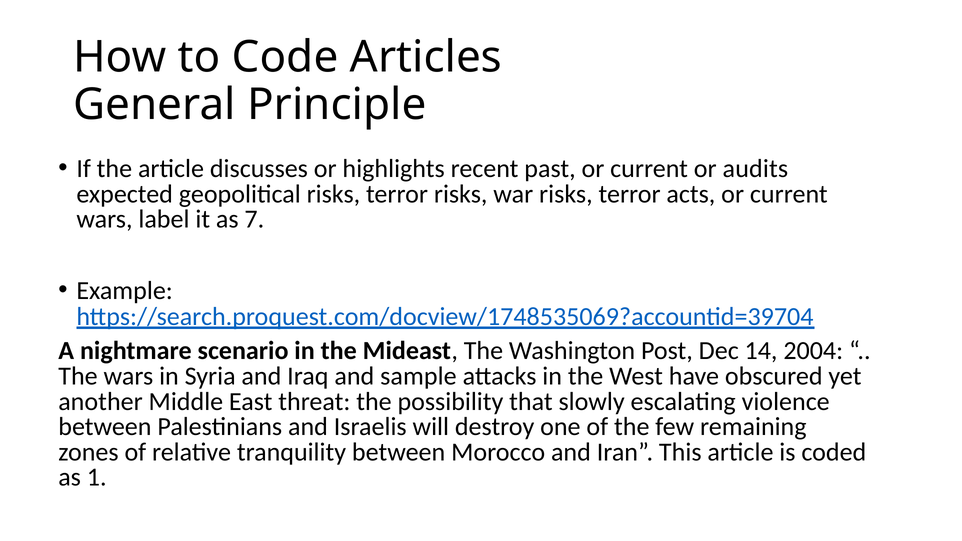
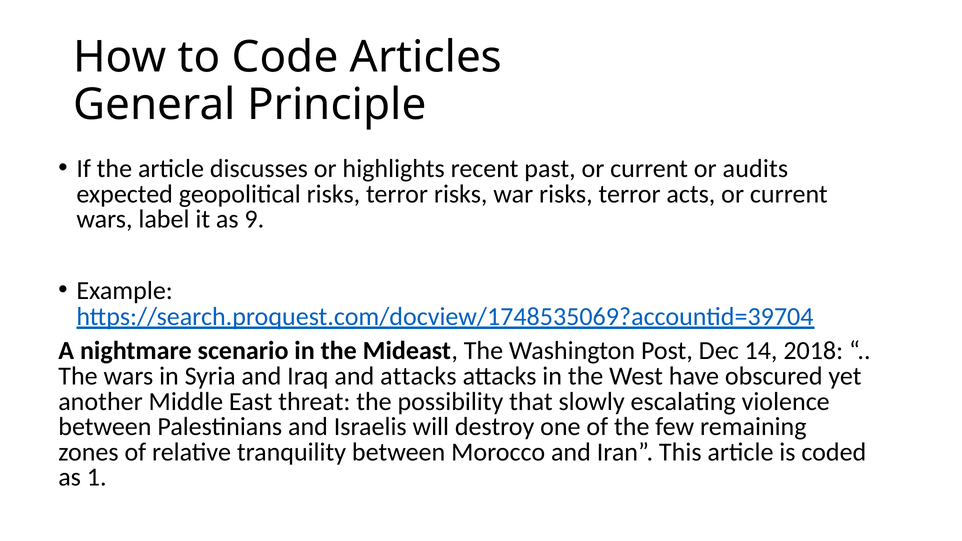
7: 7 -> 9
2004: 2004 -> 2018
and sample: sample -> attacks
